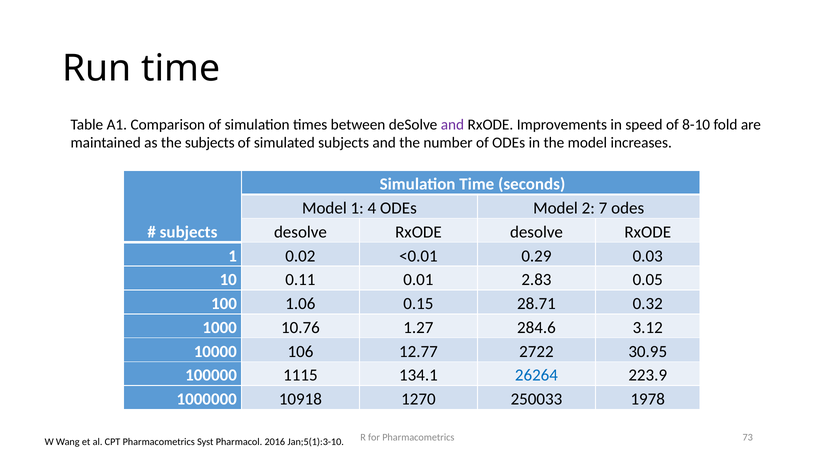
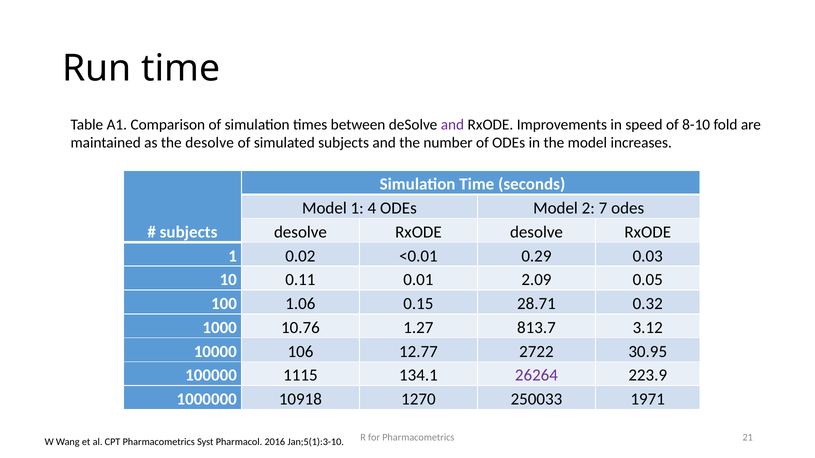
the subjects: subjects -> desolve
2.83: 2.83 -> 2.09
284.6: 284.6 -> 813.7
26264 colour: blue -> purple
1978: 1978 -> 1971
73: 73 -> 21
